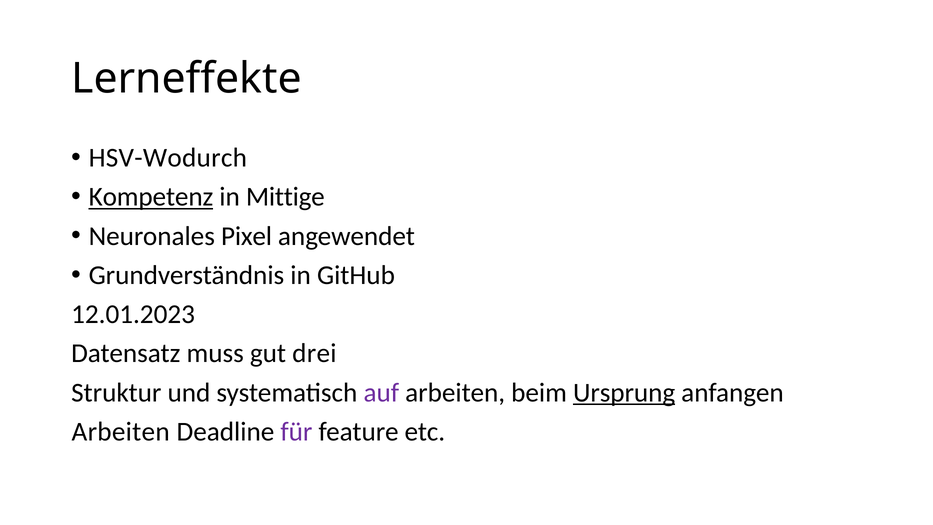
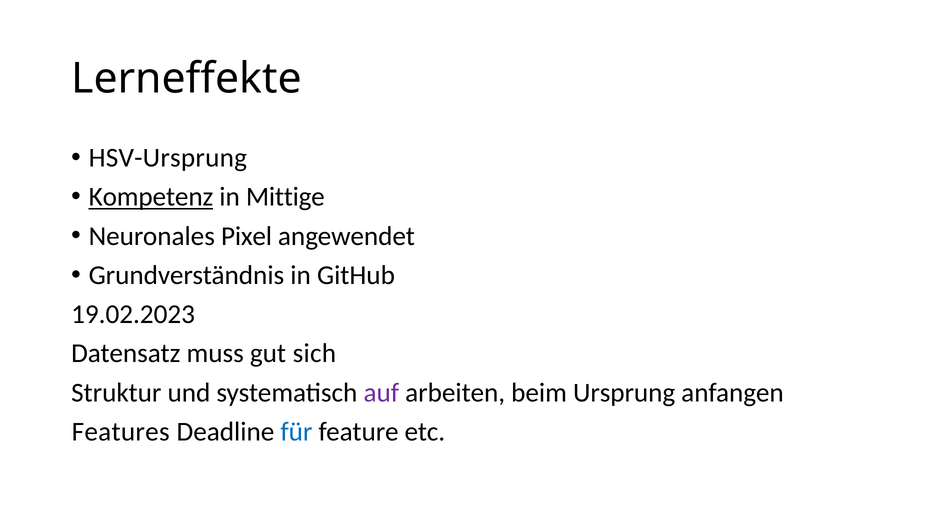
HSV-Wodurch: HSV-Wodurch -> HSV-Ursprung
12.01.2023: 12.01.2023 -> 19.02.2023
drei: drei -> sich
Ursprung underline: present -> none
Arbeiten at (121, 432): Arbeiten -> Features
für colour: purple -> blue
